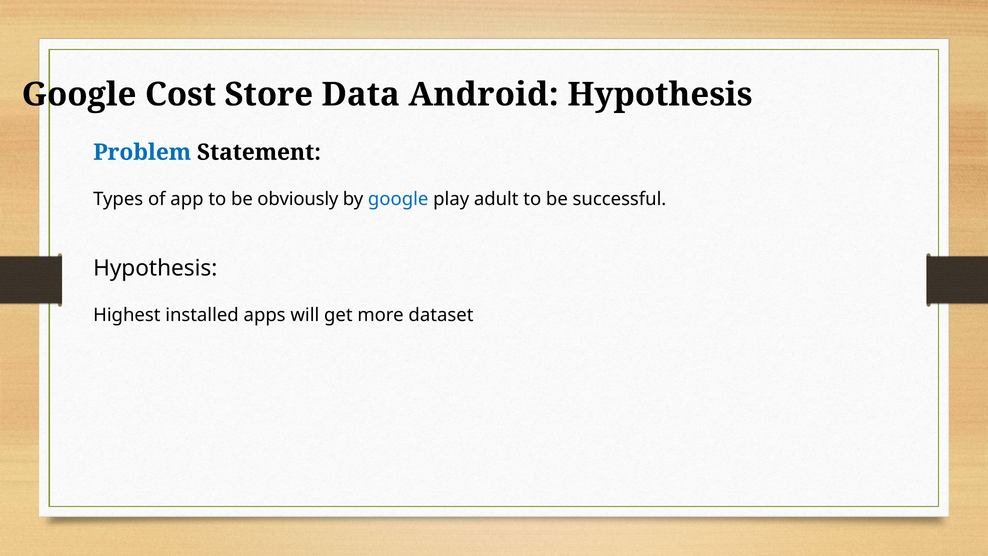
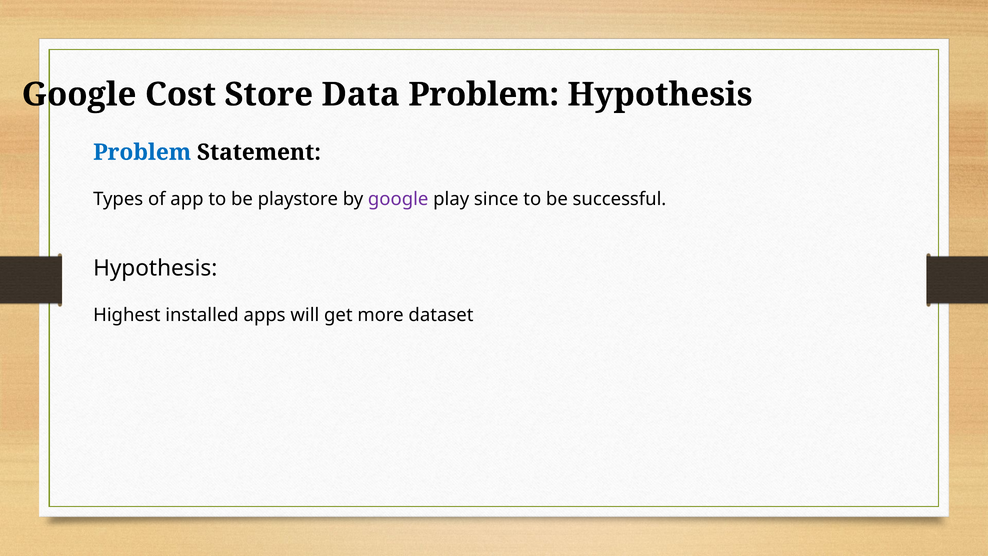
Data Android: Android -> Problem
obviously: obviously -> playstore
google at (398, 199) colour: blue -> purple
adult: adult -> since
